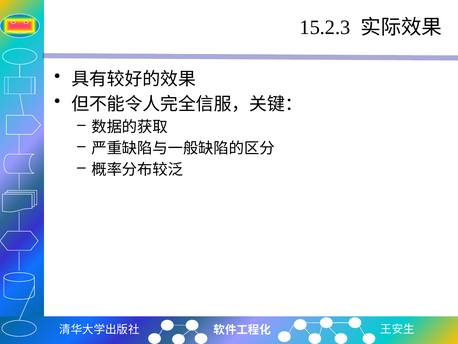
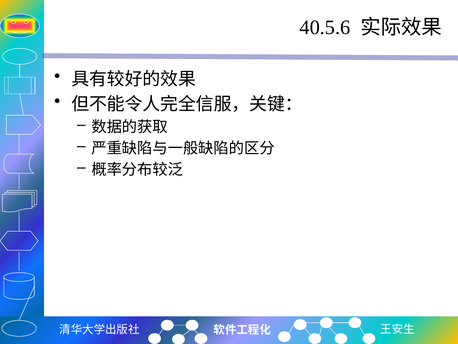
15.2.3: 15.2.3 -> 40.5.6
